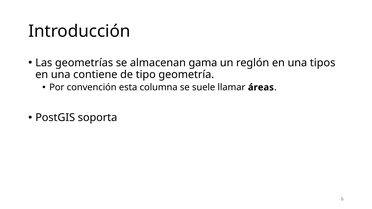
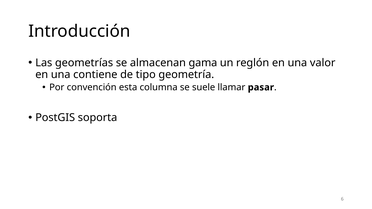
tipos: tipos -> valor
áreas: áreas -> pasar
